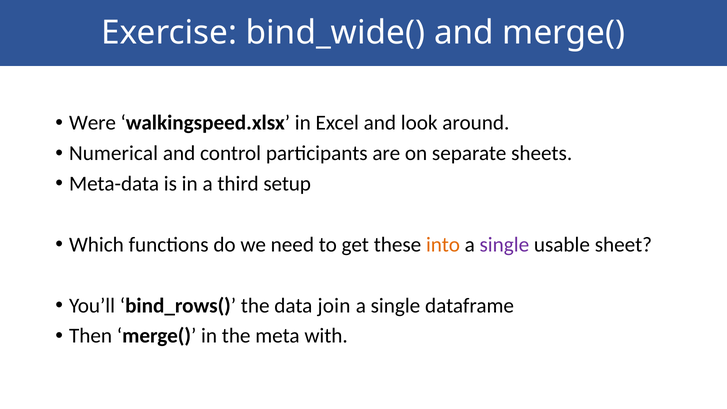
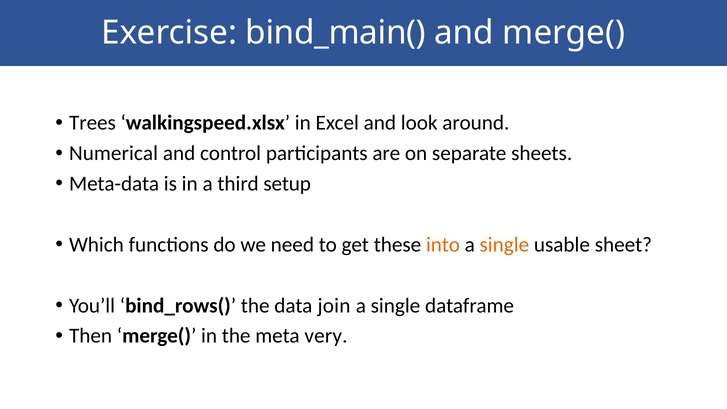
bind_wide(: bind_wide( -> bind_main(
Were: Were -> Trees
single at (504, 245) colour: purple -> orange
with: with -> very
